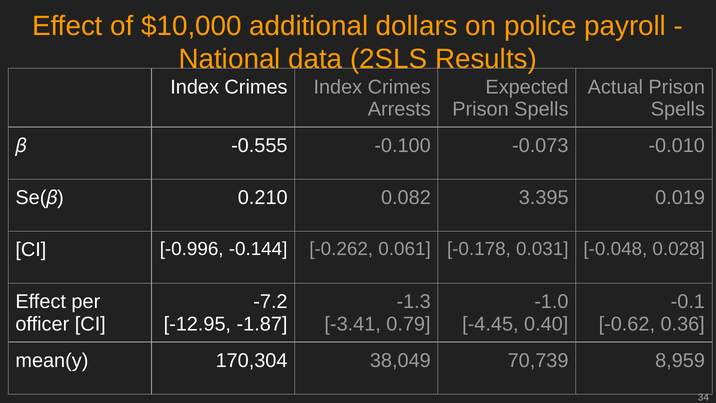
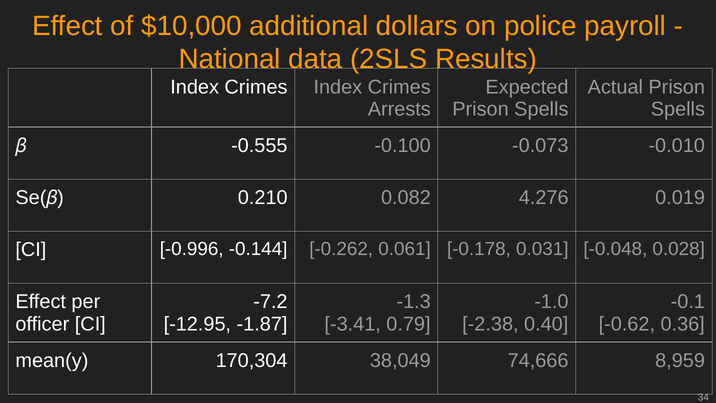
3.395: 3.395 -> 4.276
-4.45: -4.45 -> -2.38
70,739: 70,739 -> 74,666
